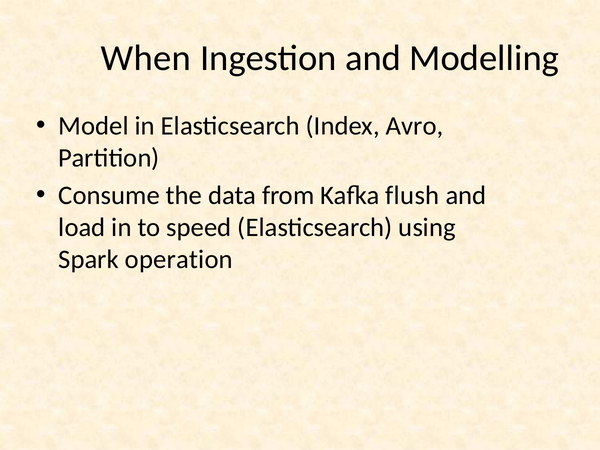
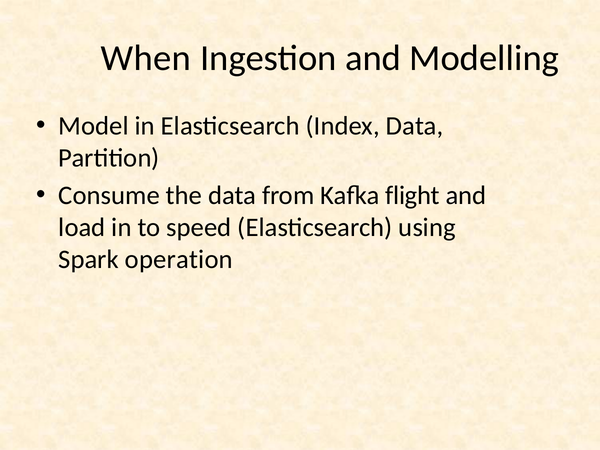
Index Avro: Avro -> Data
flush: flush -> flight
